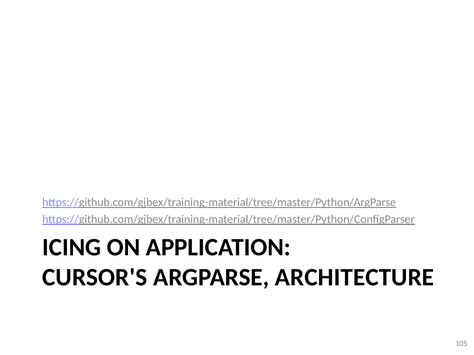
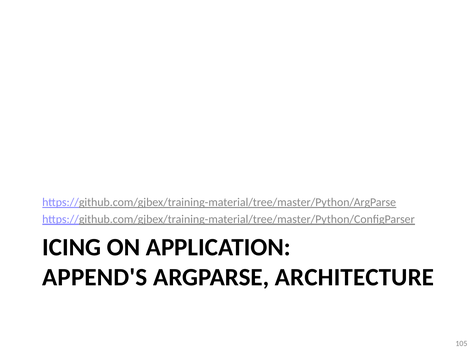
CURSOR'S: CURSOR'S -> APPEND'S
